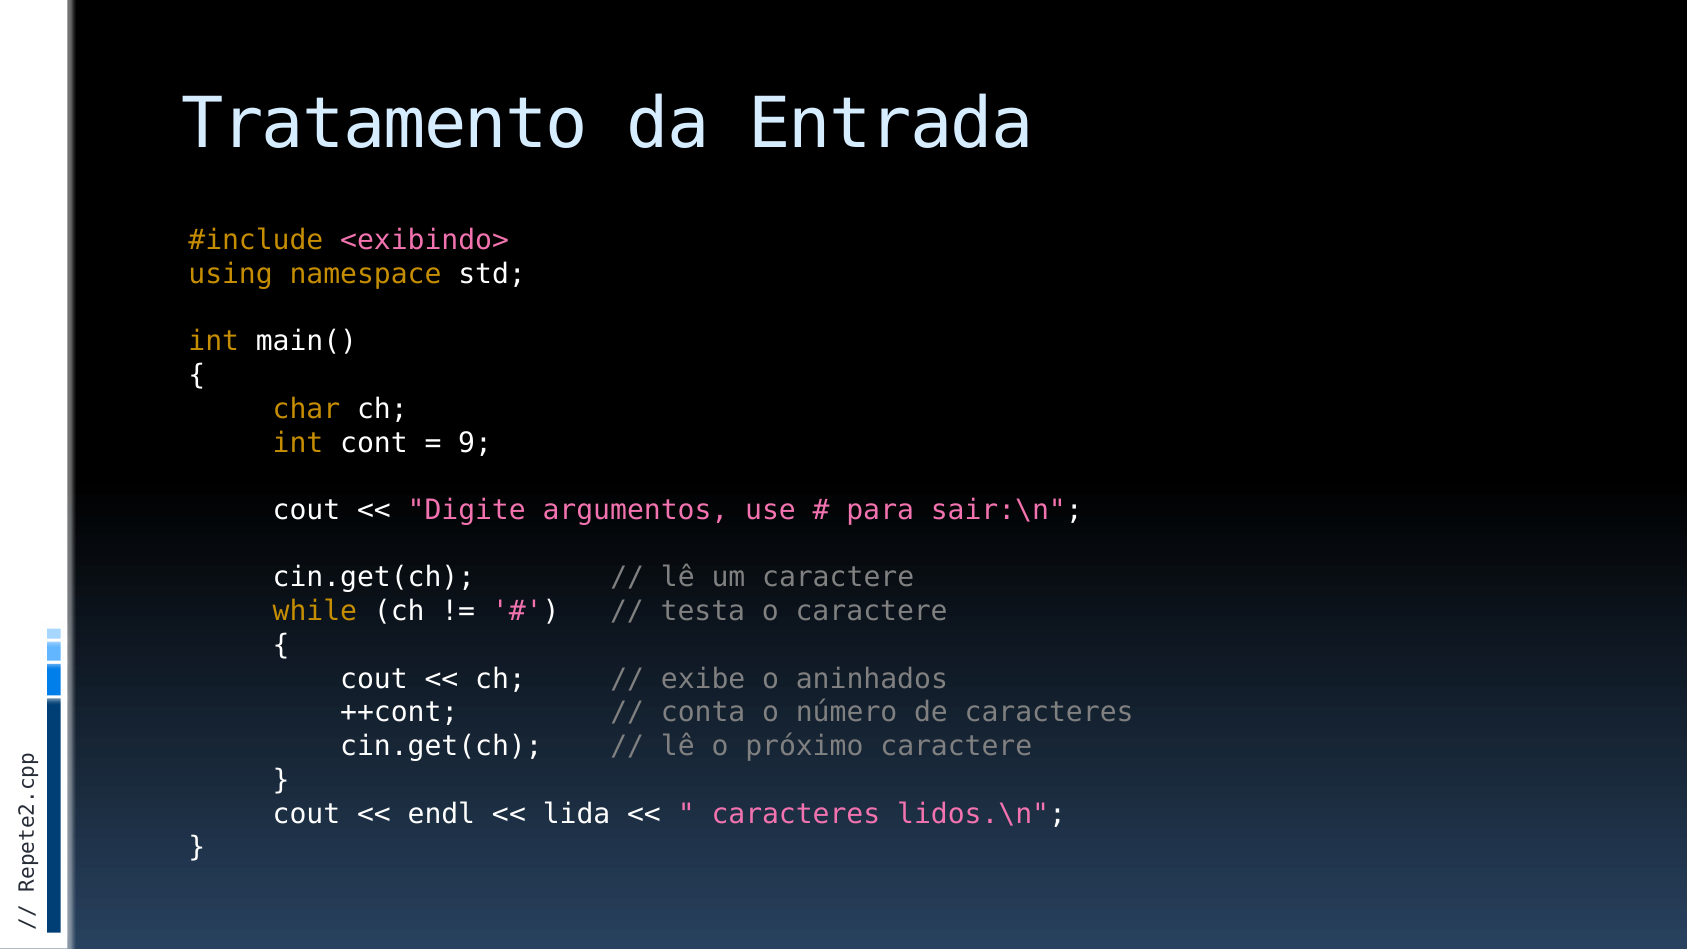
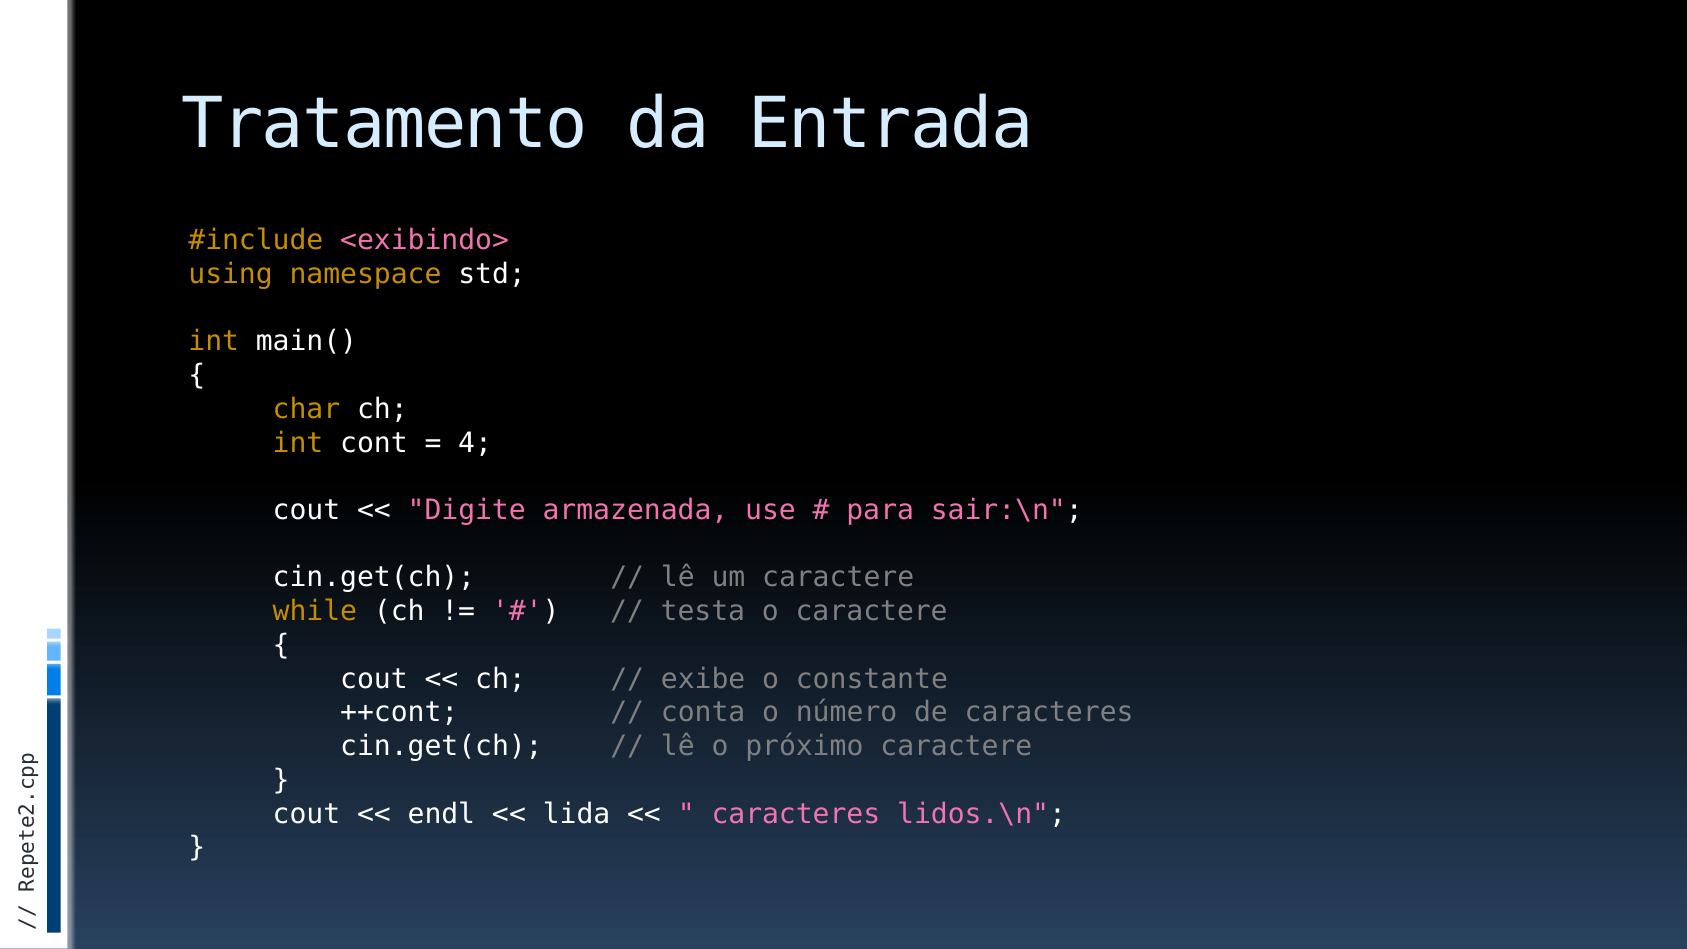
9: 9 -> 4
argumentos: argumentos -> armazenada
aninhados: aninhados -> constante
